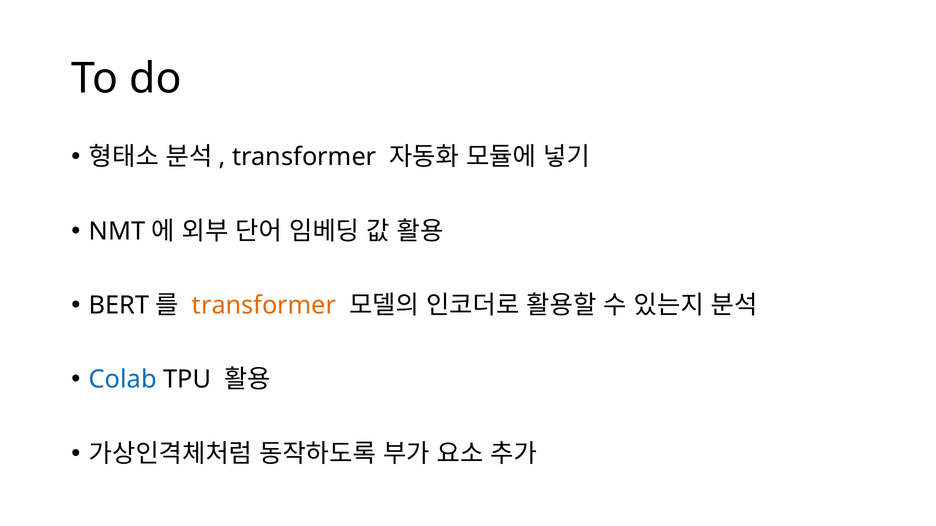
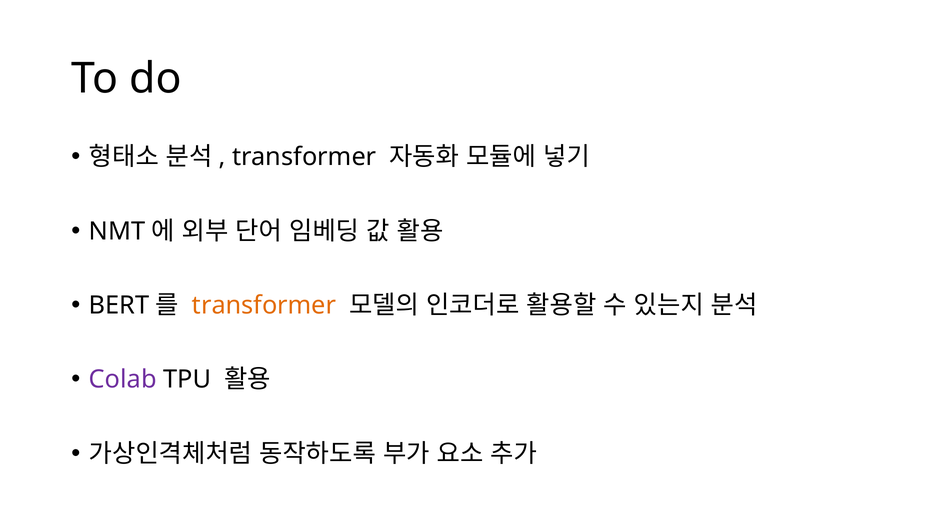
Colab colour: blue -> purple
